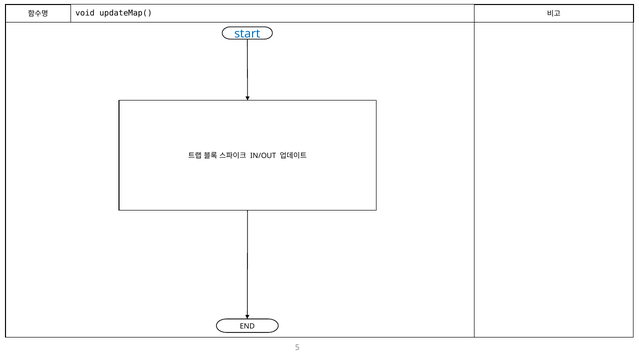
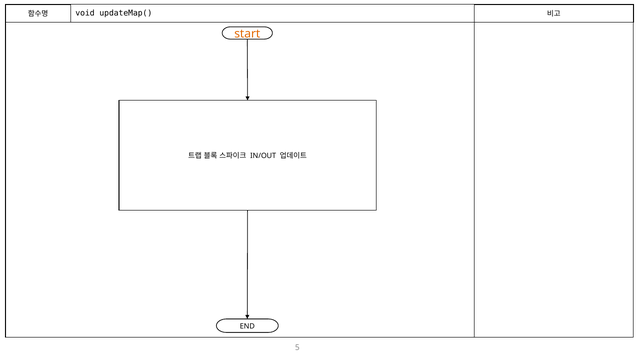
start colour: blue -> orange
